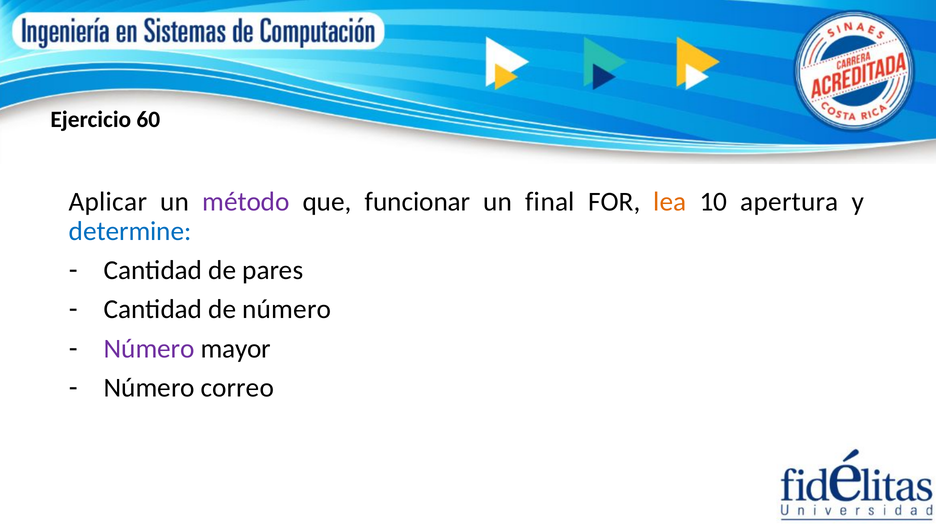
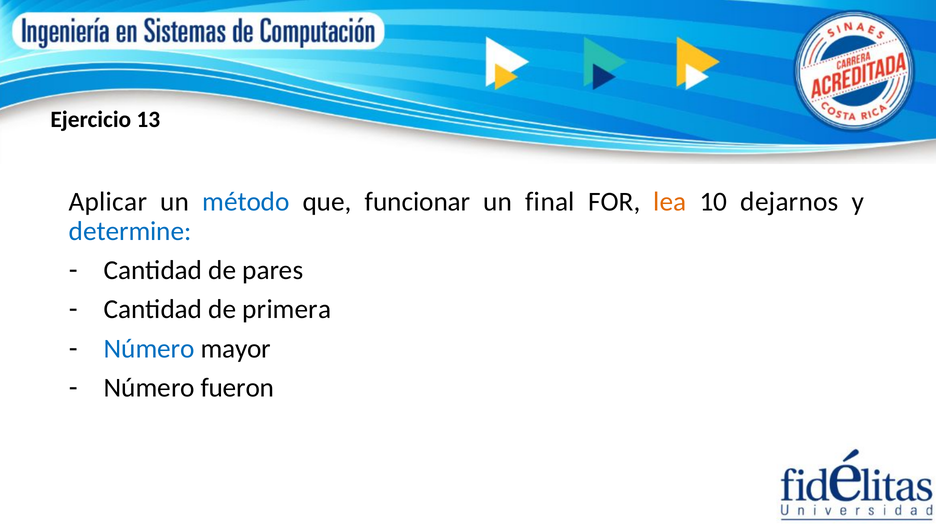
60: 60 -> 13
método colour: purple -> blue
apertura: apertura -> dejarnos
de número: número -> primera
Número at (149, 349) colour: purple -> blue
correo: correo -> fueron
